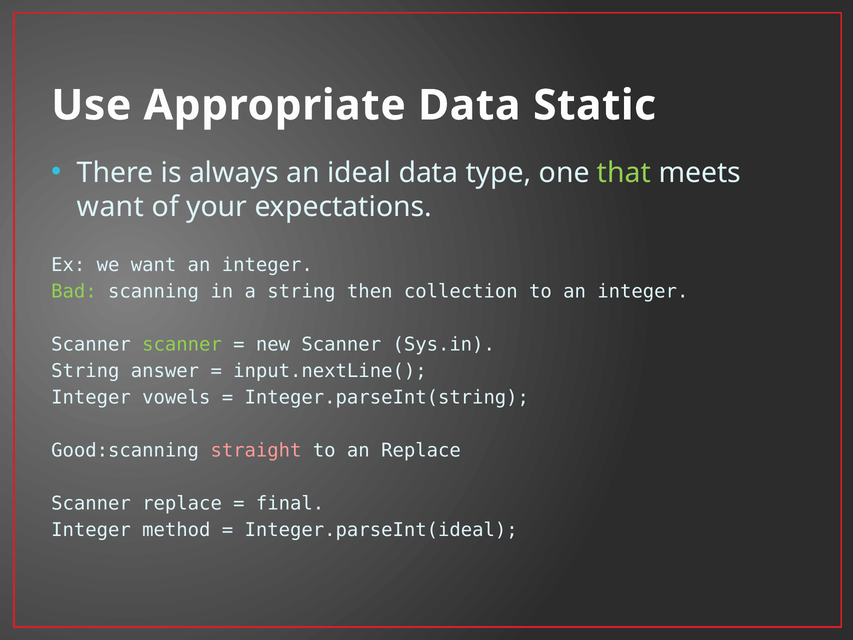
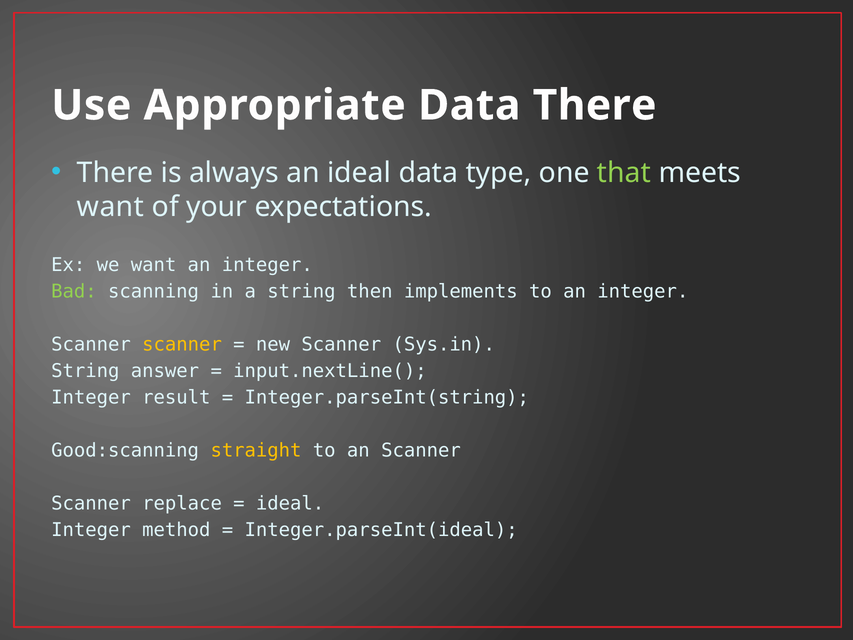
Data Static: Static -> There
collection: collection -> implements
scanner at (182, 344) colour: light green -> yellow
vowels: vowels -> result
straight colour: pink -> yellow
an Replace: Replace -> Scanner
final at (290, 503): final -> ideal
